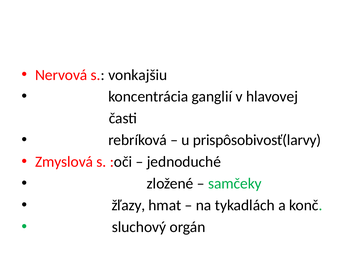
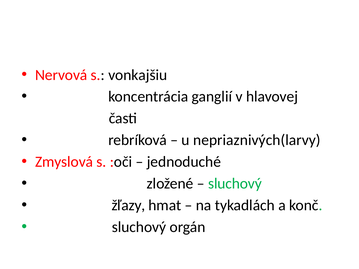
prispôsobivosť(larvy: prispôsobivosť(larvy -> nepriaznivých(larvy
samčeky at (235, 184): samčeky -> sluchový
